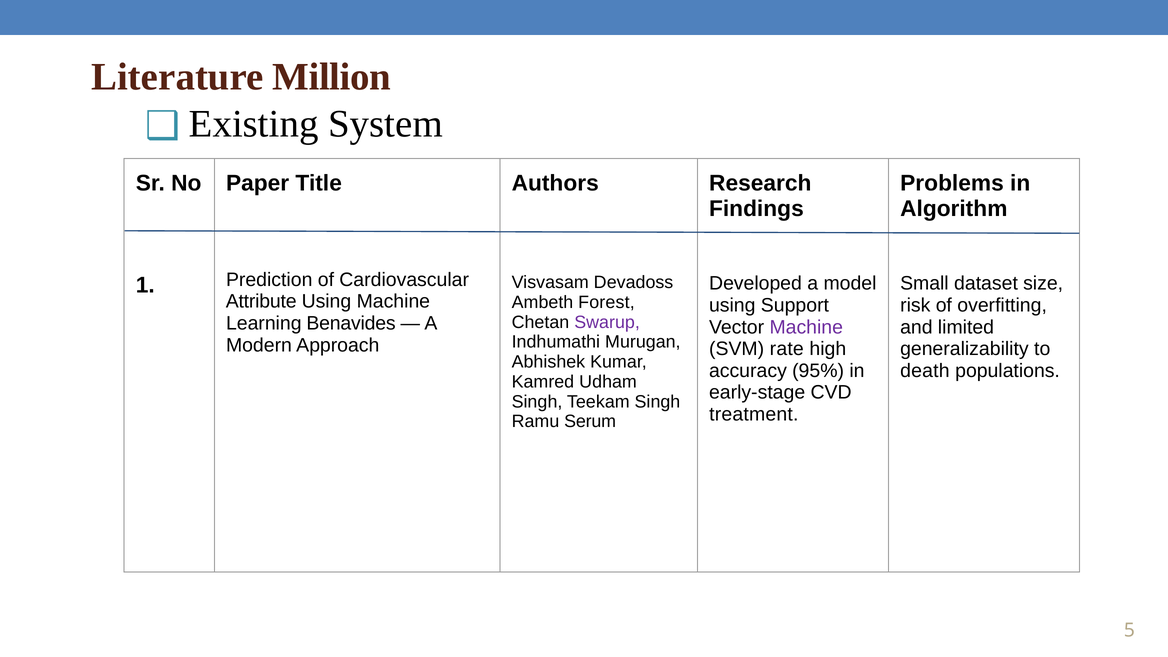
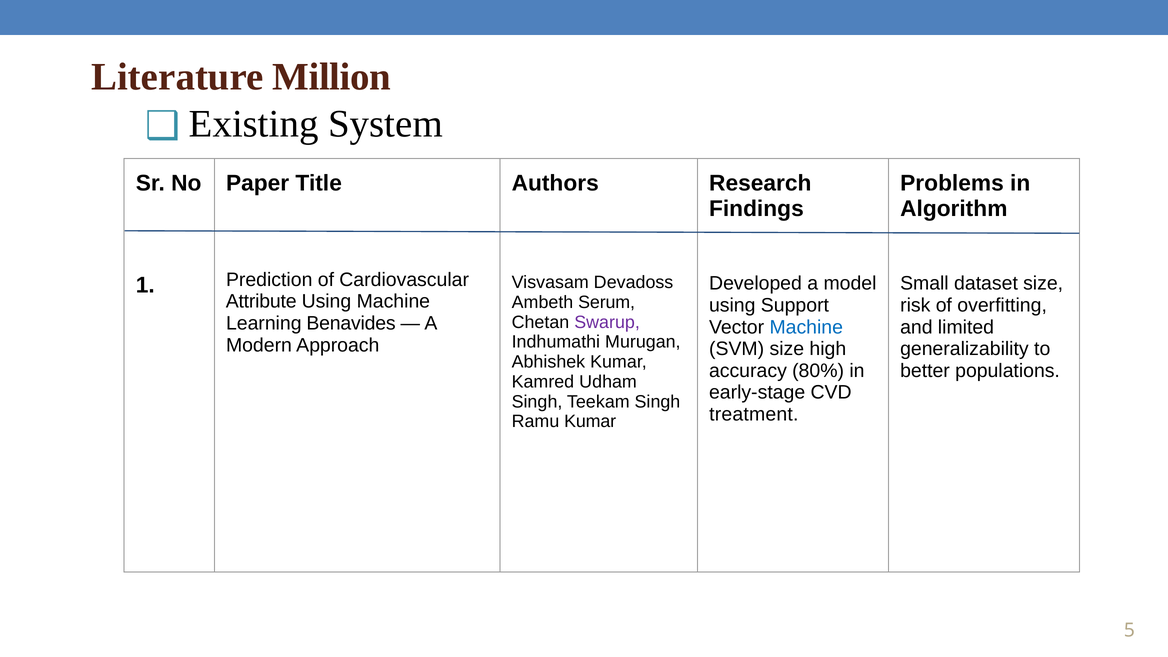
Forest: Forest -> Serum
Machine at (806, 327) colour: purple -> blue
SVM rate: rate -> size
95%: 95% -> 80%
death: death -> better
Ramu Serum: Serum -> Kumar
